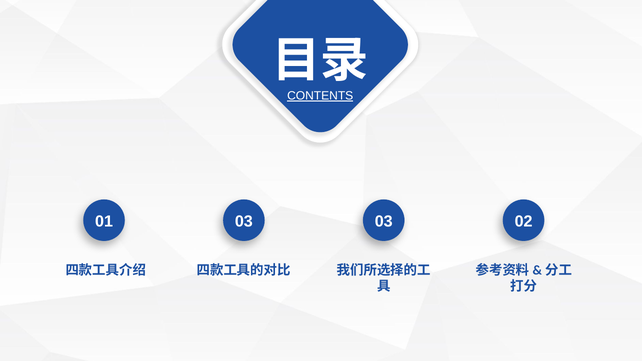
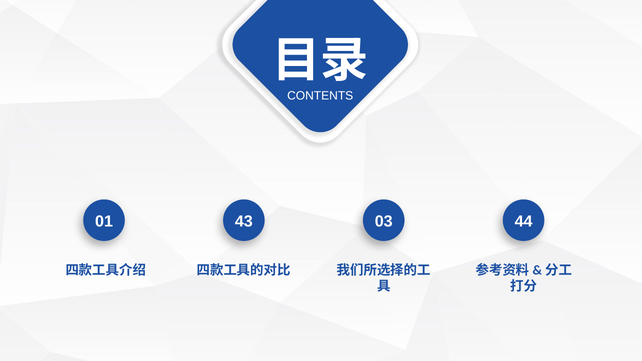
CONTENTS underline: present -> none
01 03: 03 -> 43
02: 02 -> 44
